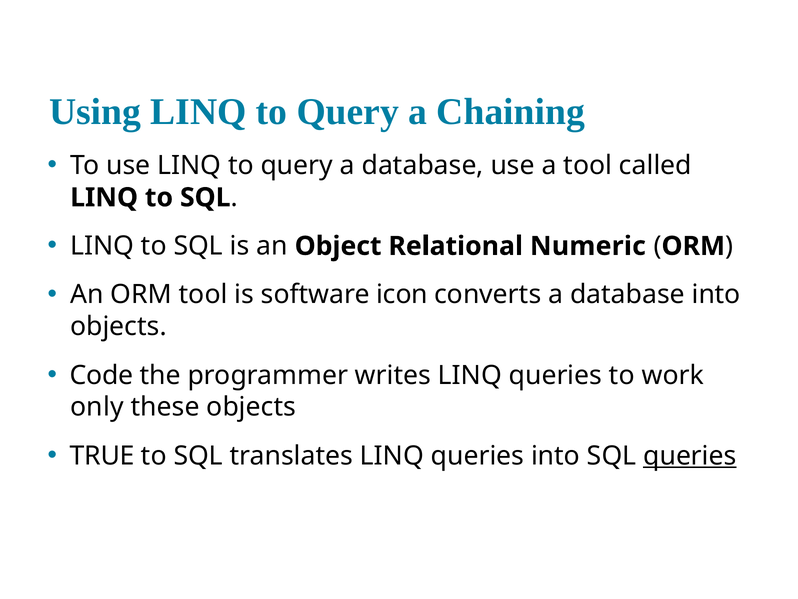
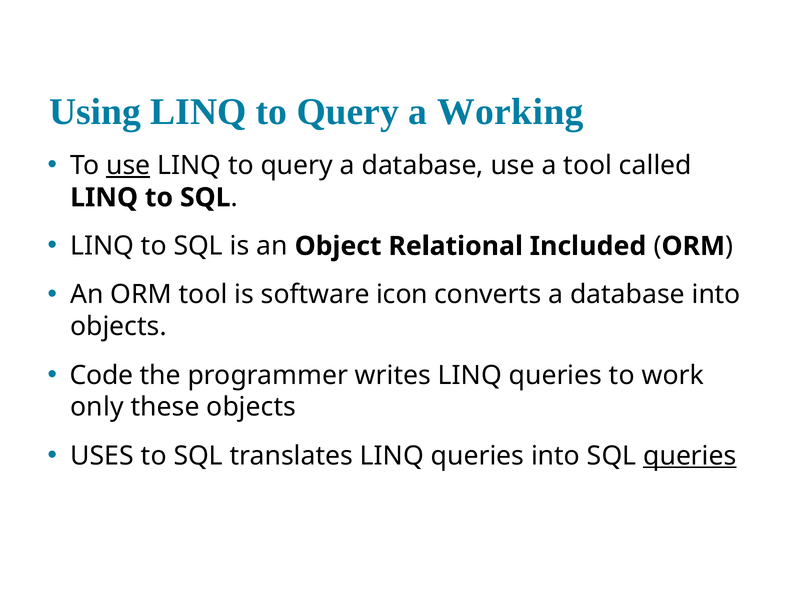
Chaining: Chaining -> Working
use at (128, 165) underline: none -> present
Numeric: Numeric -> Included
TRUE: TRUE -> USES
